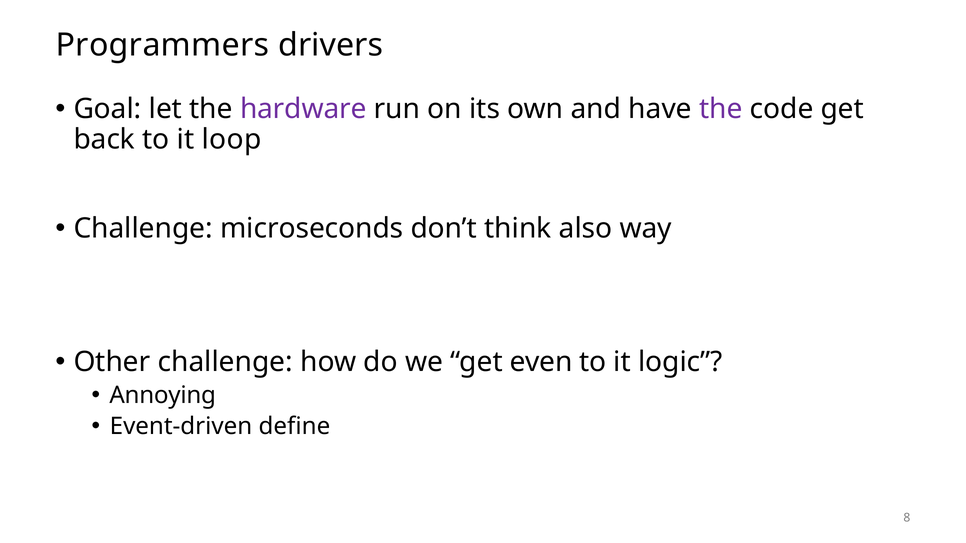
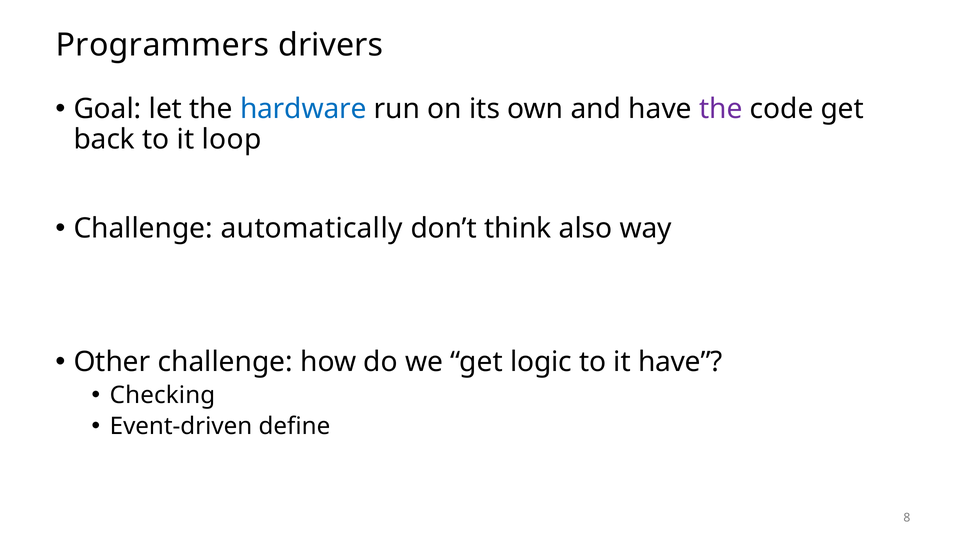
hardware colour: purple -> blue
microseconds: microseconds -> automatically
even: even -> logic
it logic: logic -> have
Annoying: Annoying -> Checking
